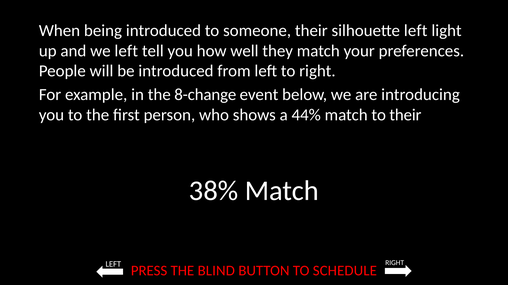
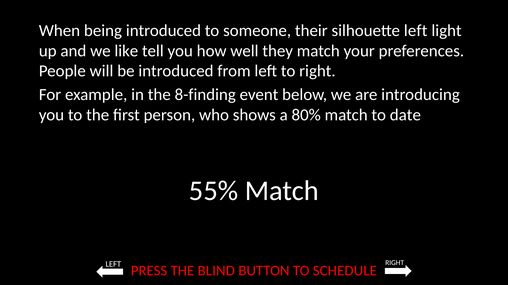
we left: left -> like
8-change: 8-change -> 8-finding
44%: 44% -> 80%
to their: their -> date
38%: 38% -> 55%
